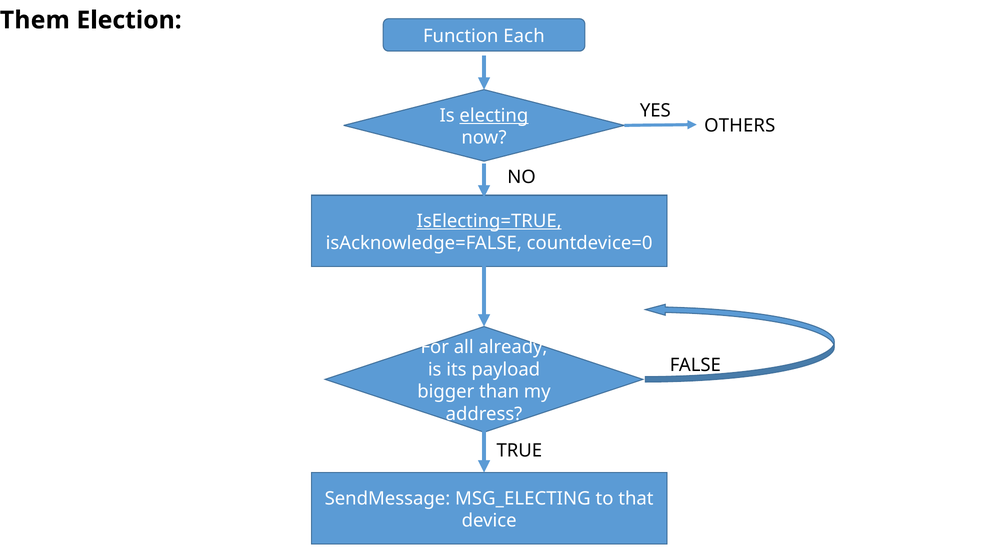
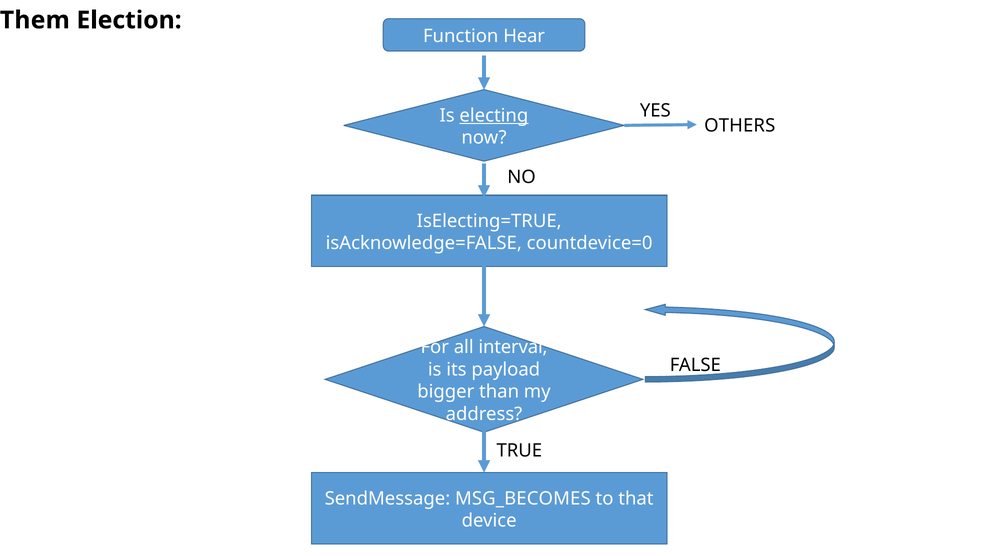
Each: Each -> Hear
IsElecting=TRUE underline: present -> none
already: already -> interval
MSG_ELECTING: MSG_ELECTING -> MSG_BECOMES
